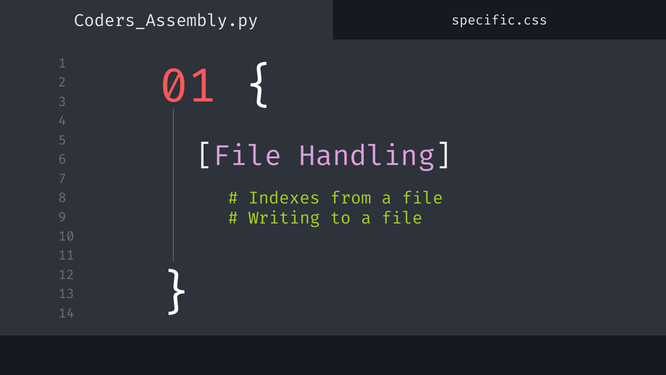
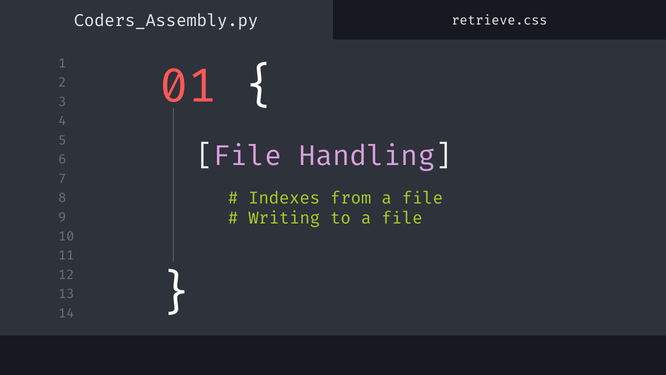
specific.css: specific.css -> retrieve.css
